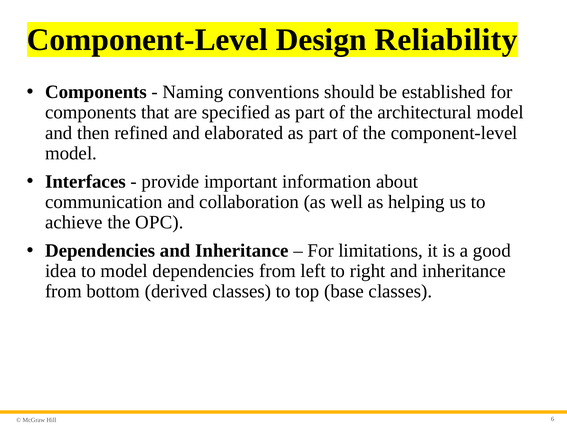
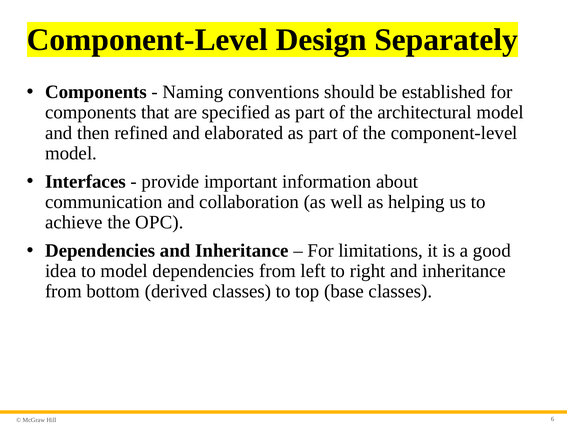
Reliability: Reliability -> Separately
